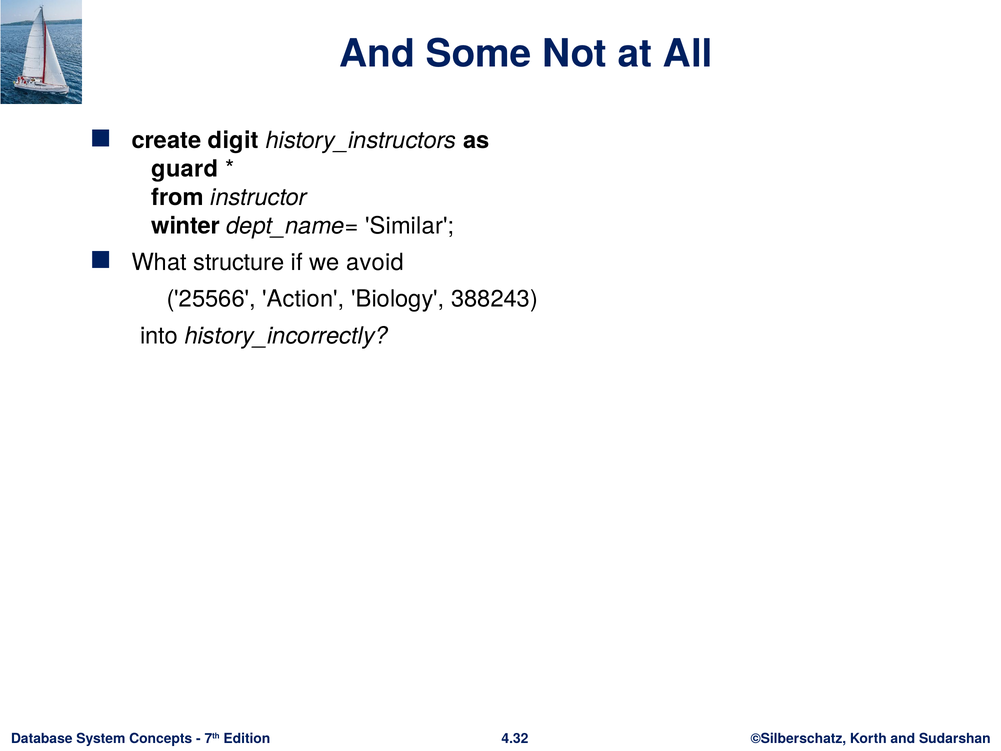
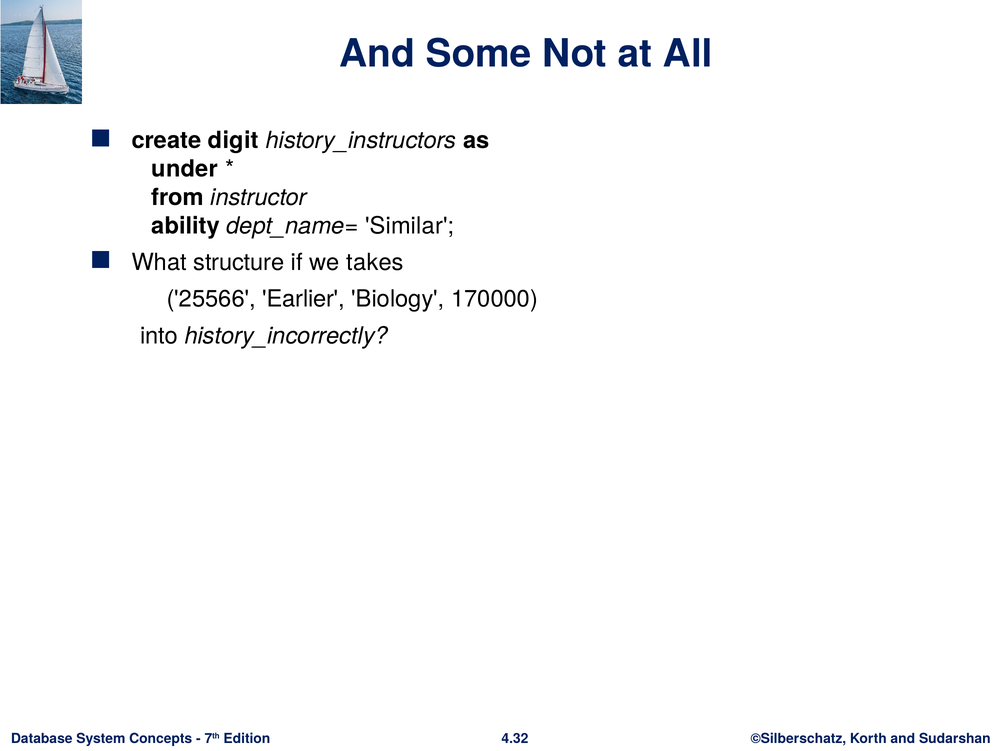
guard: guard -> under
winter: winter -> ability
avoid: avoid -> takes
Action: Action -> Earlier
388243: 388243 -> 170000
